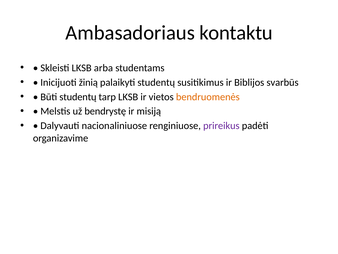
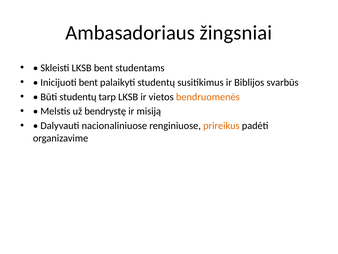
kontaktu: kontaktu -> žingsniai
LKSB arba: arba -> bent
Inicijuoti žinią: žinią -> bent
prireikus colour: purple -> orange
